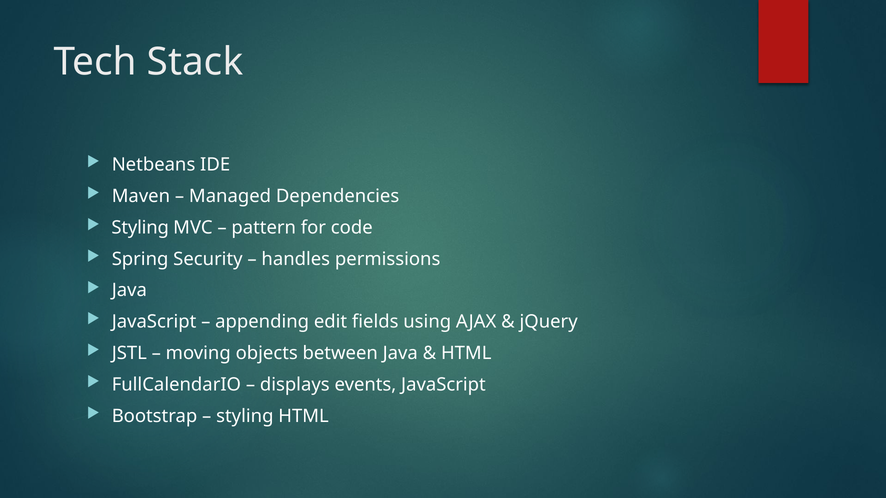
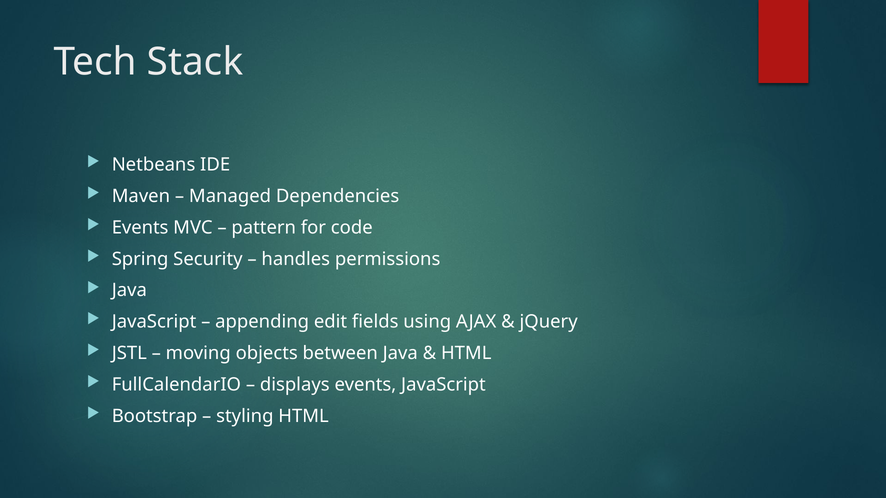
Styling at (140, 228): Styling -> Events
